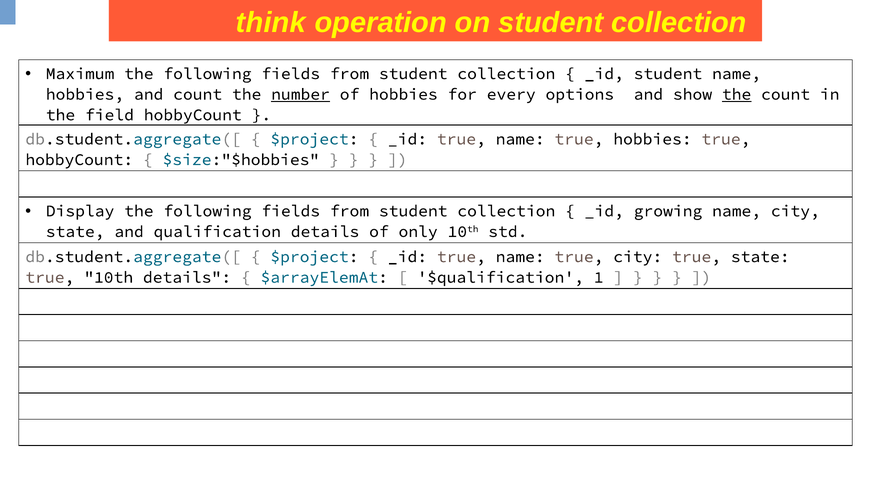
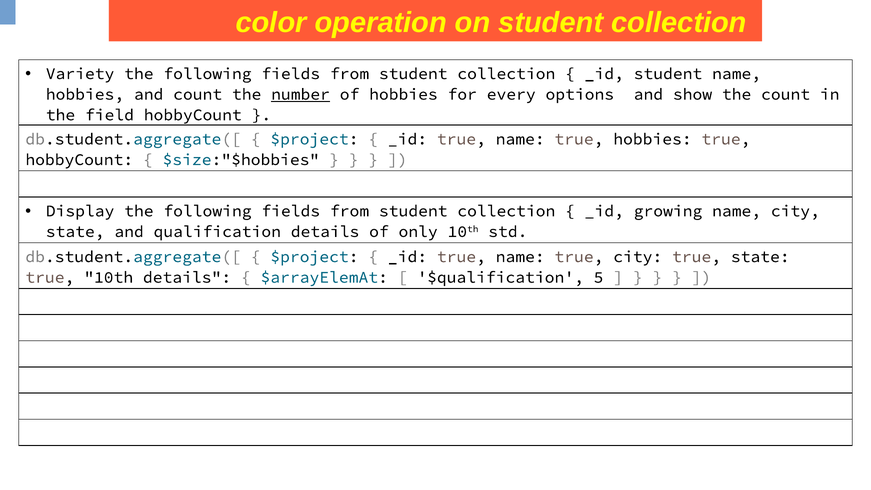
think: think -> color
Maximum: Maximum -> Variety
the at (737, 94) underline: present -> none
1: 1 -> 5
